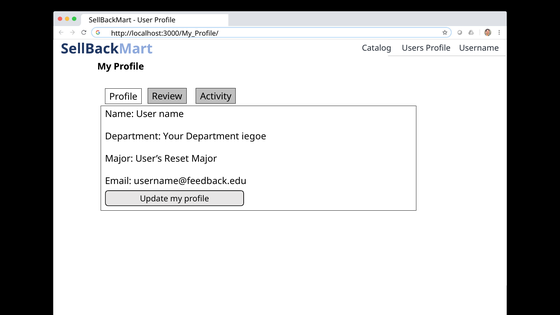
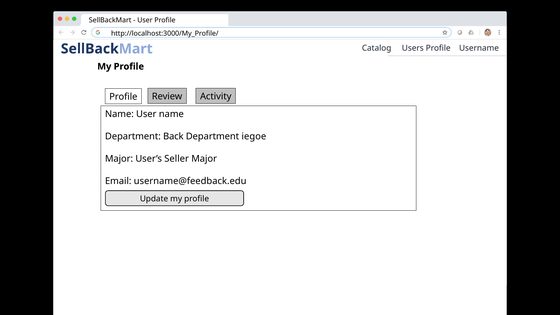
Your: Your -> Back
Reset: Reset -> Seller
